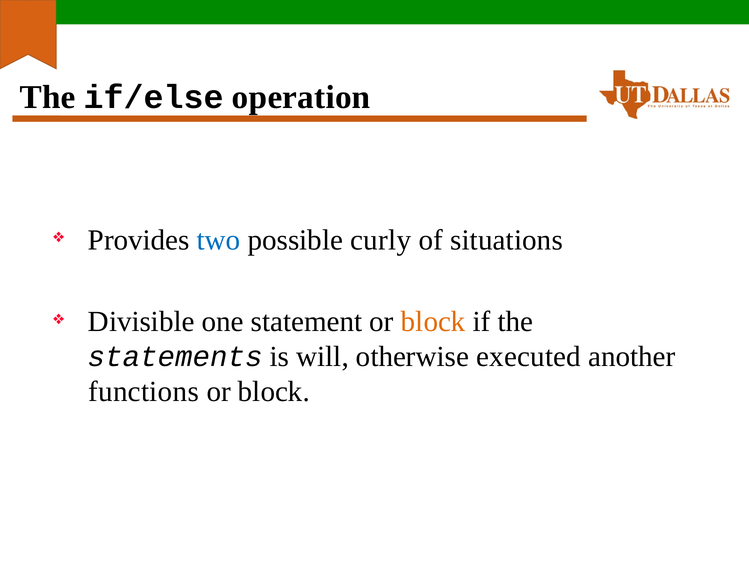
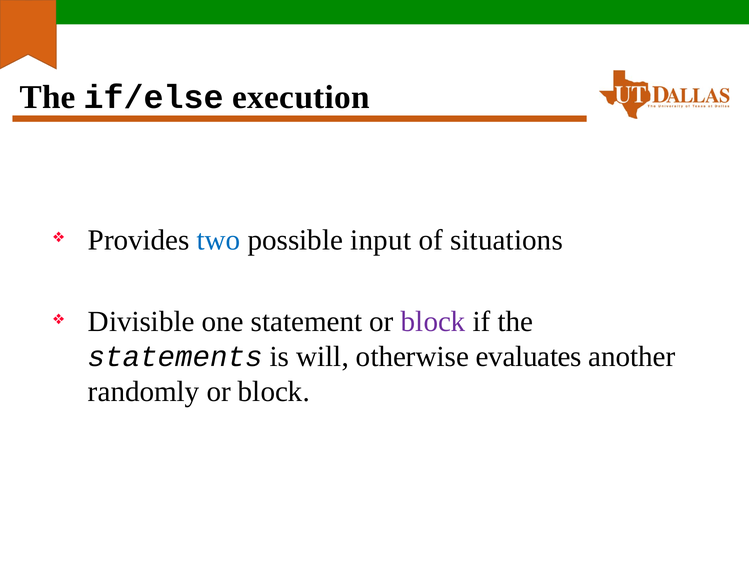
operation: operation -> execution
curly: curly -> input
block at (433, 321) colour: orange -> purple
executed: executed -> evaluates
functions: functions -> randomly
